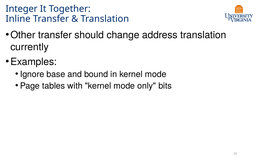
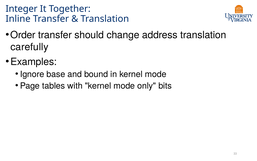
Other: Other -> Order
currently: currently -> carefully
